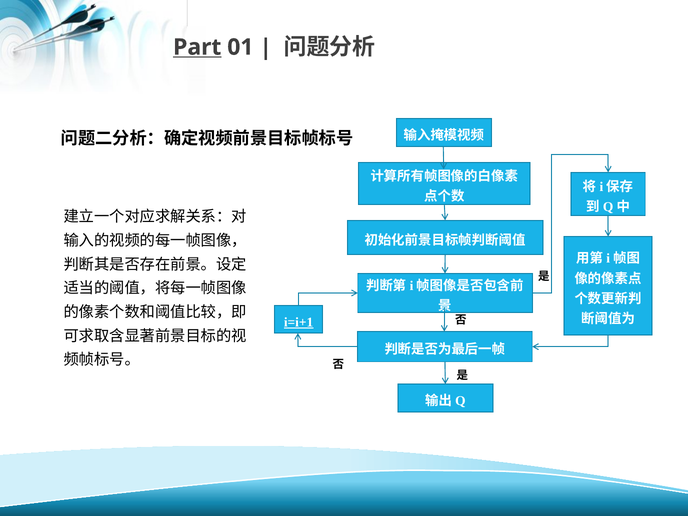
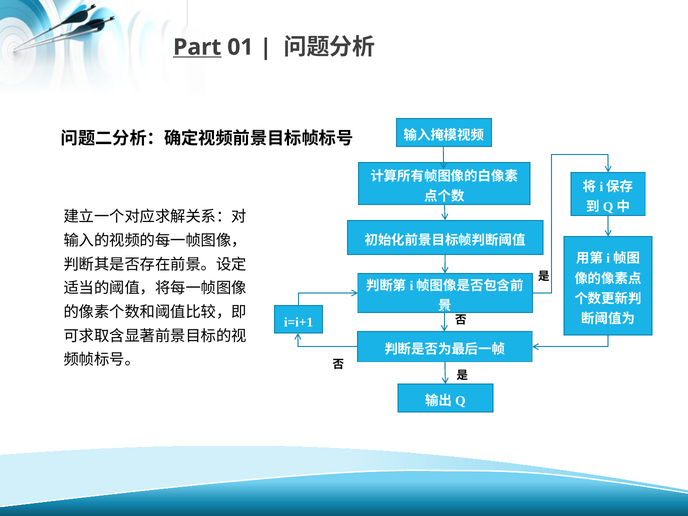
i=i+1 underline: present -> none
